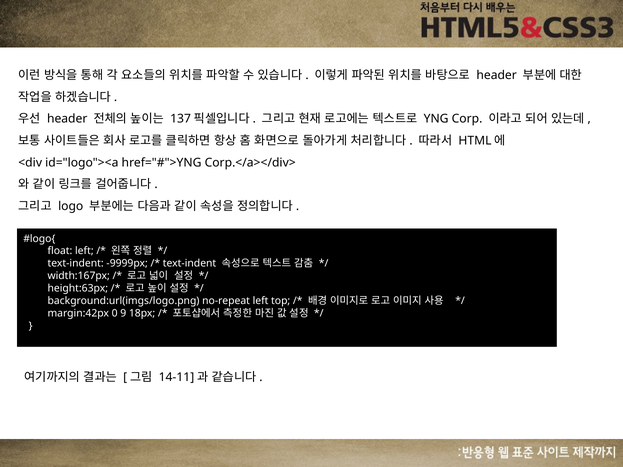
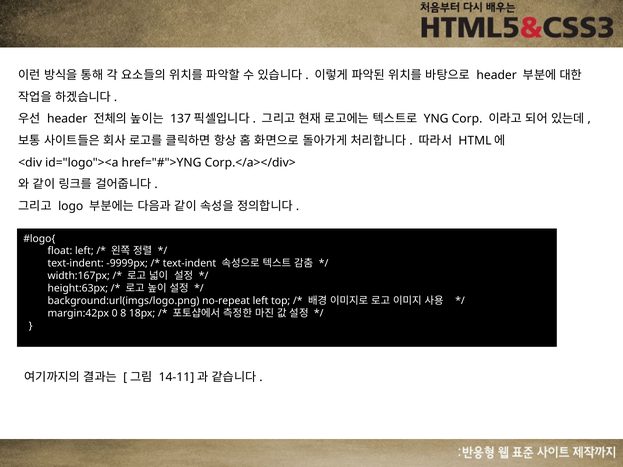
9: 9 -> 8
